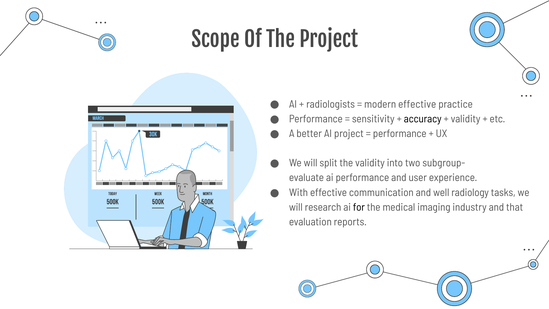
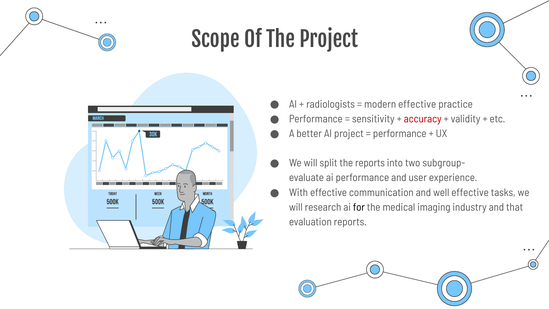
accuracy colour: black -> red
the validity: validity -> reports
well radiology: radiology -> effective
